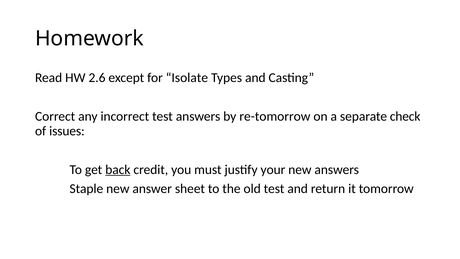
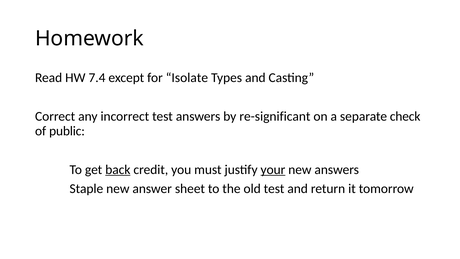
2.6: 2.6 -> 7.4
re-tomorrow: re-tomorrow -> re-significant
issues: issues -> public
your underline: none -> present
